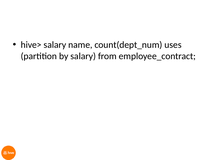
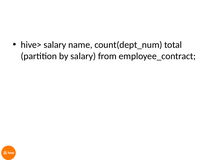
uses: uses -> total
